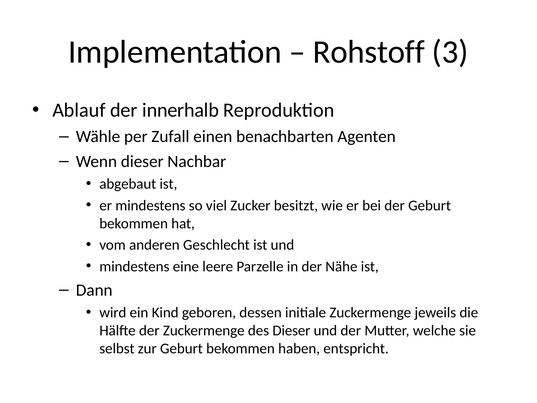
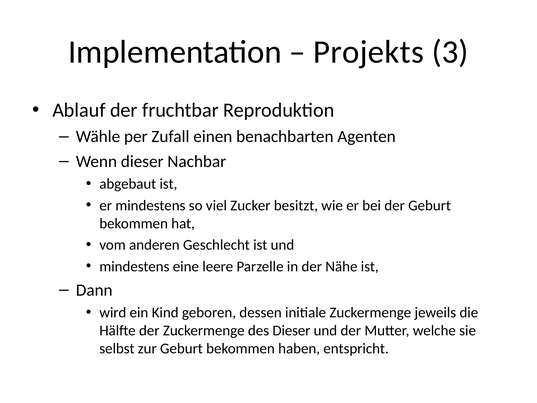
Rohstoff: Rohstoff -> Projekts
innerhalb: innerhalb -> fruchtbar
